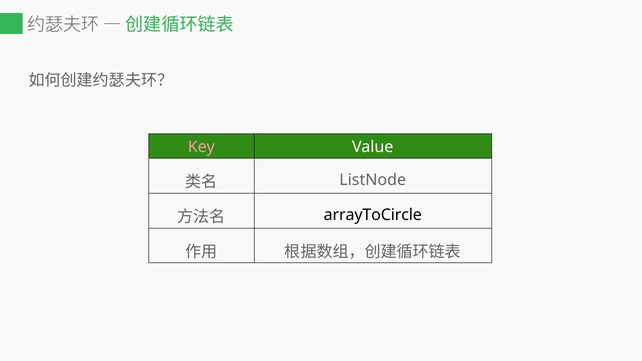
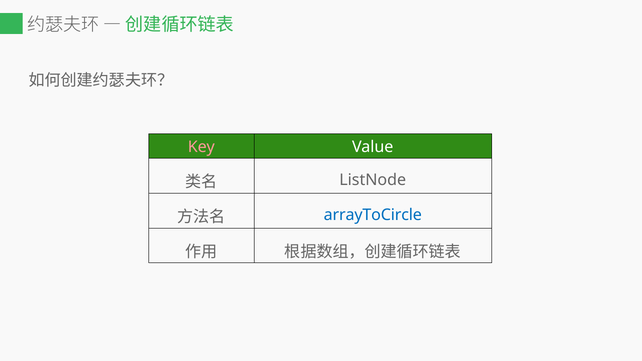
arrayToCircle colour: black -> blue
